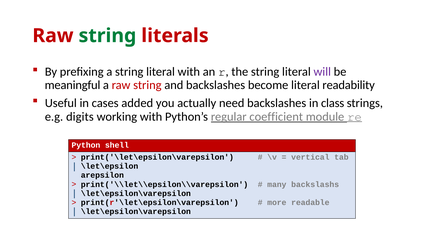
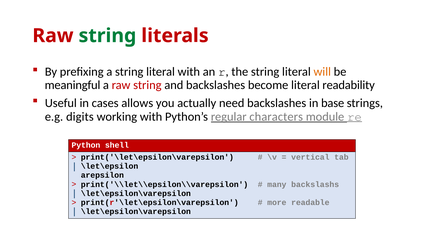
will colour: purple -> orange
added: added -> allows
class: class -> base
coefficient: coefficient -> characters
